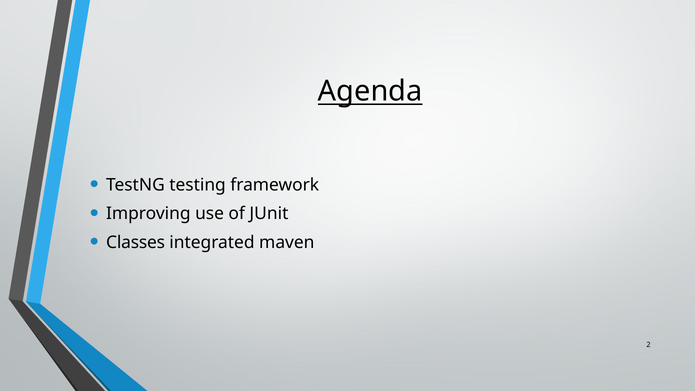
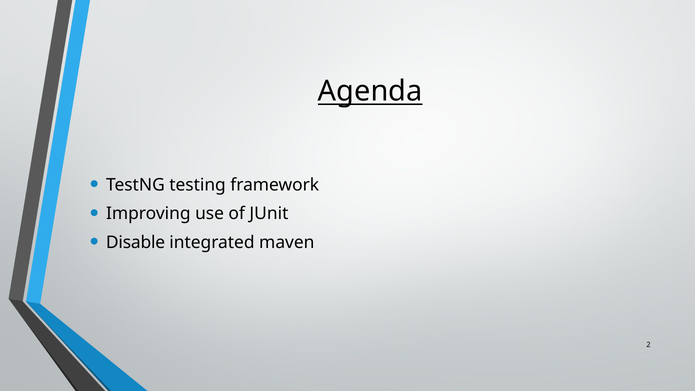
Classes: Classes -> Disable
